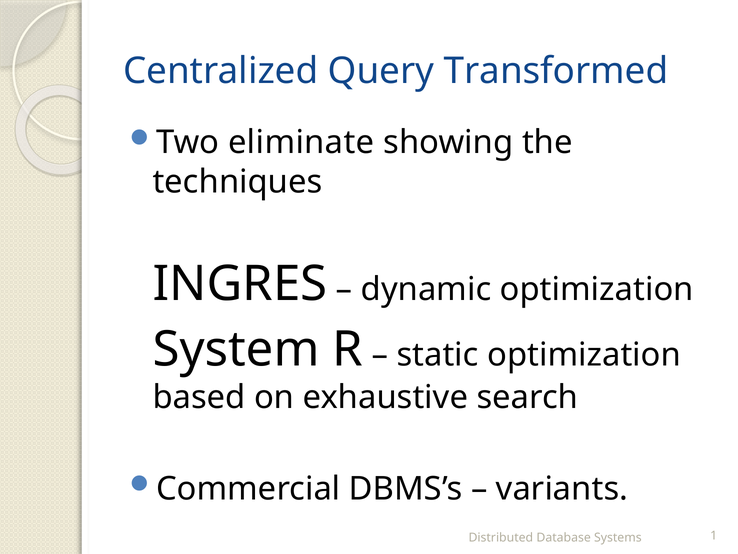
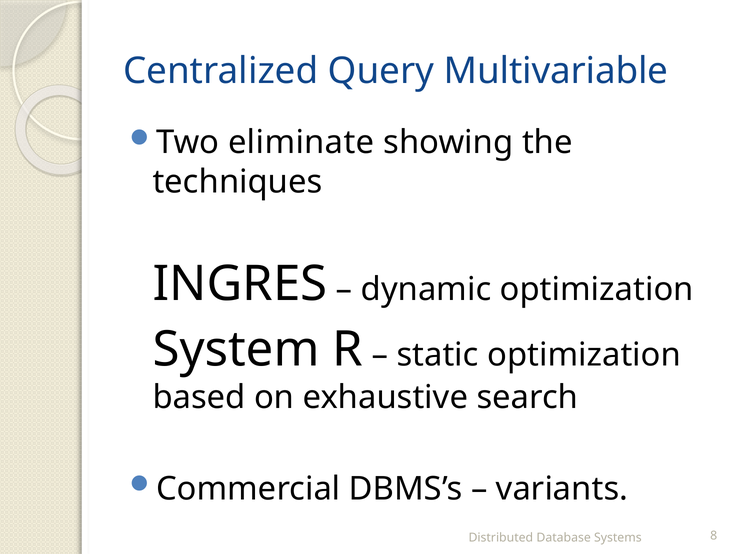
Transformed: Transformed -> Multivariable
1: 1 -> 8
